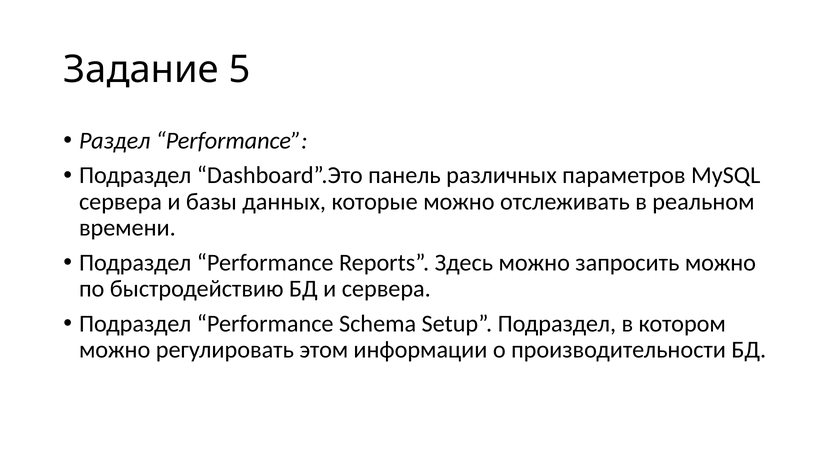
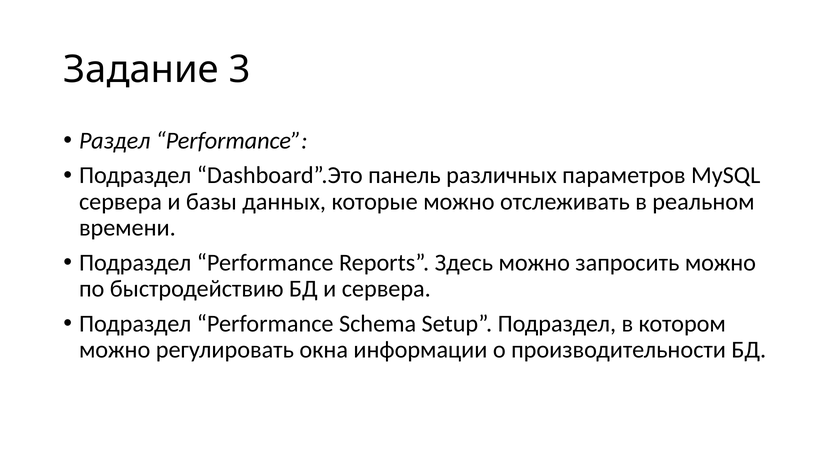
5: 5 -> 3
этом: этом -> окна
